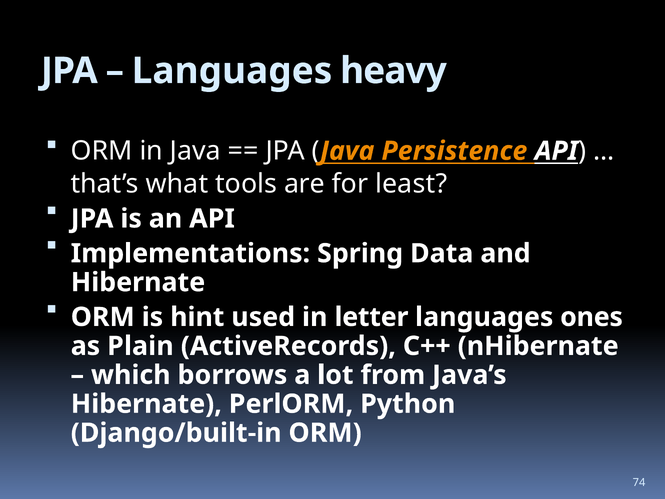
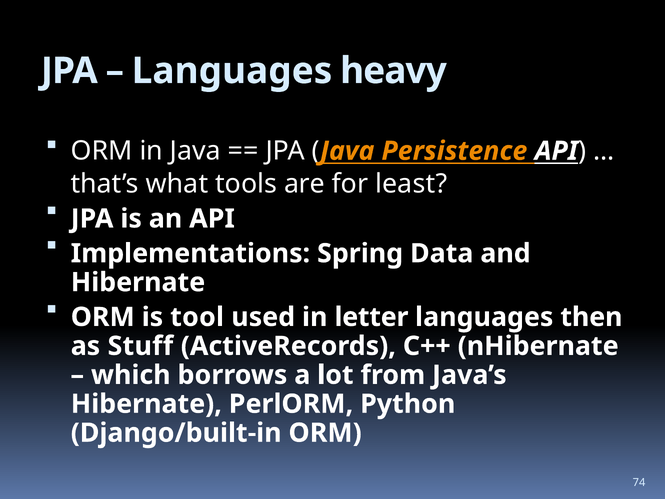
hint: hint -> tool
ones: ones -> then
Plain: Plain -> Stuff
